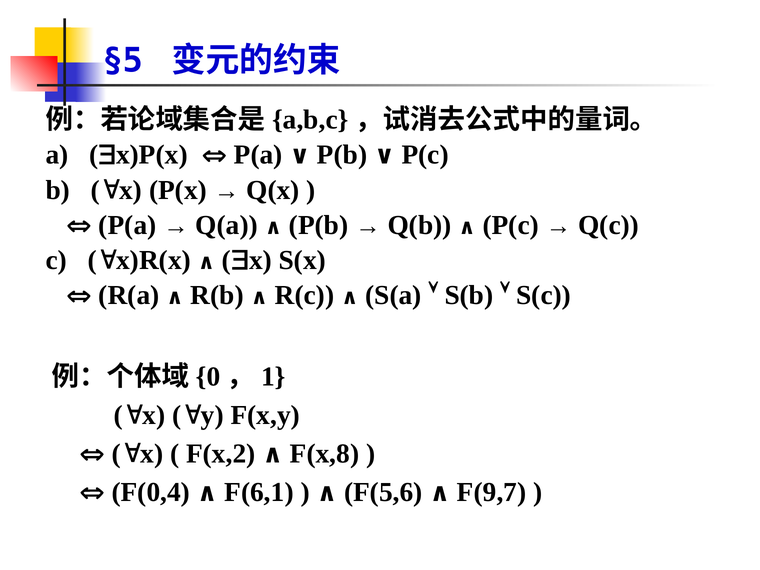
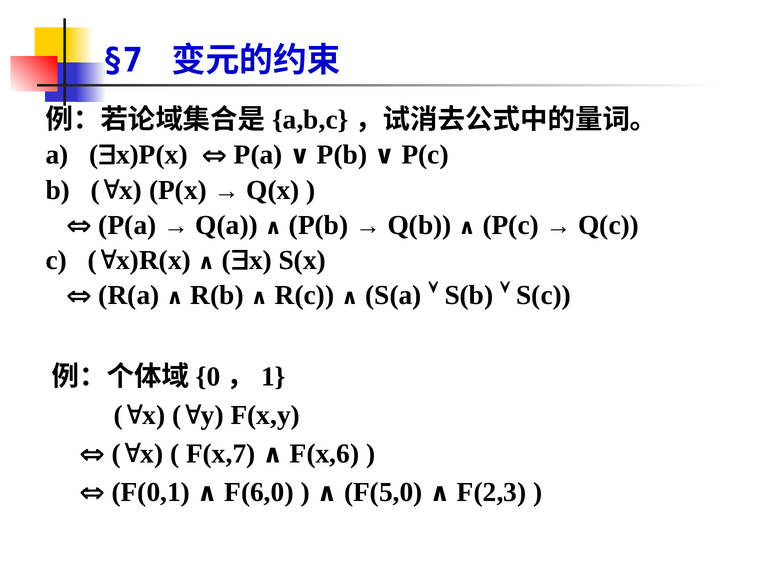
§5: §5 -> §7
F(x,2: F(x,2 -> F(x,7
F(x,8: F(x,8 -> F(x,6
F(0,4: F(0,4 -> F(0,1
F(6,1: F(6,1 -> F(6,0
F(5,6: F(5,6 -> F(5,0
F(9,7: F(9,7 -> F(2,3
